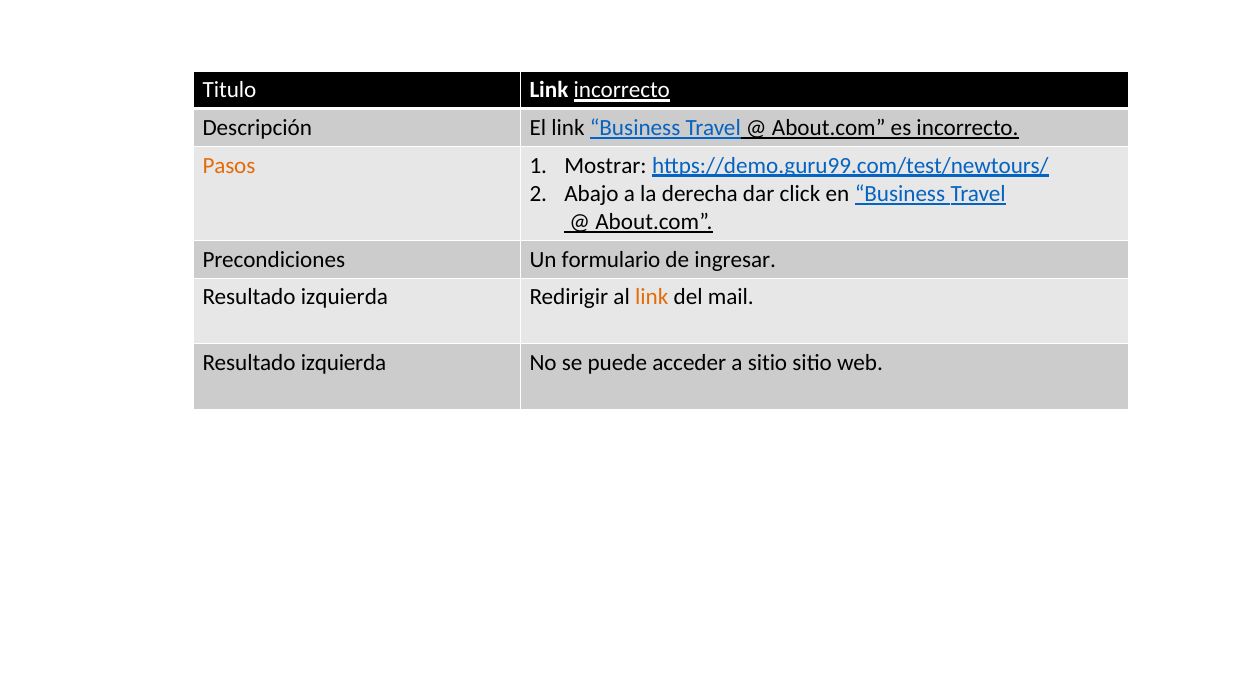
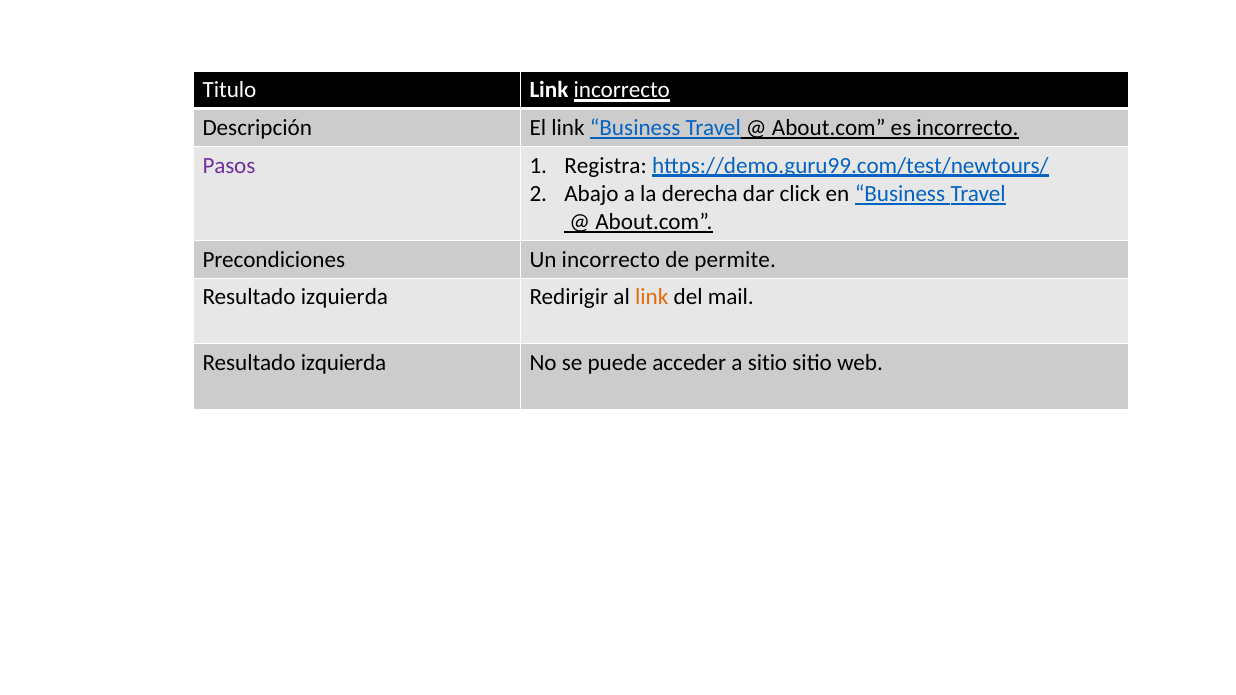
Pasos colour: orange -> purple
Mostrar: Mostrar -> Registra
Un formulario: formulario -> incorrecto
ingresar: ingresar -> permite
